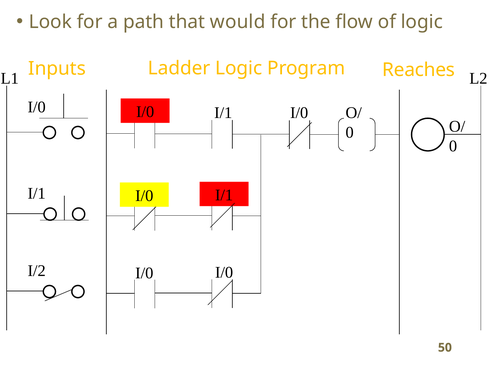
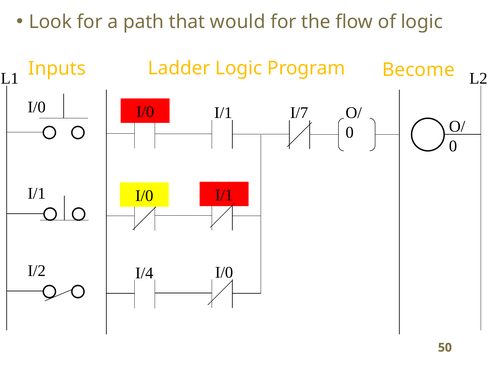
Reaches: Reaches -> Become
I/0 at (299, 113): I/0 -> I/7
I/0 at (144, 273): I/0 -> I/4
